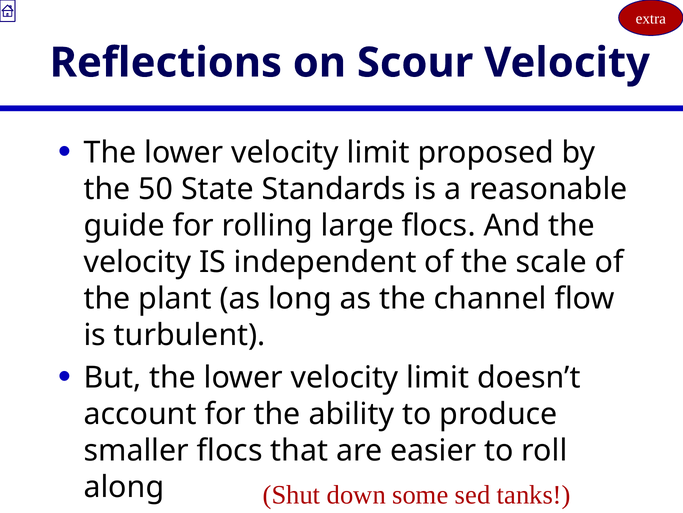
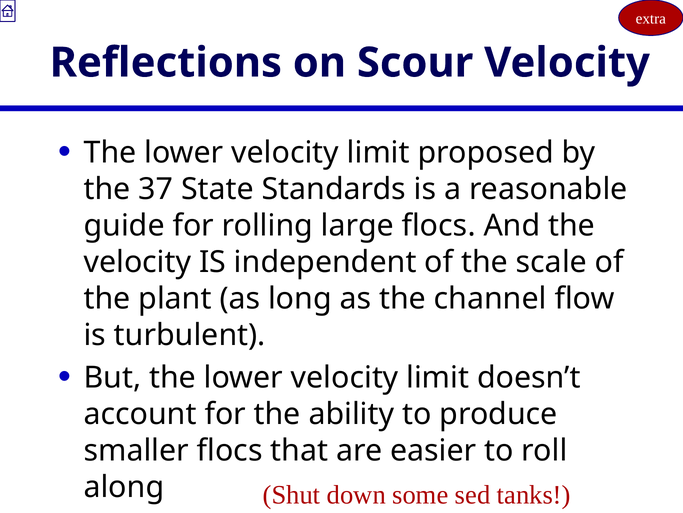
50: 50 -> 37
